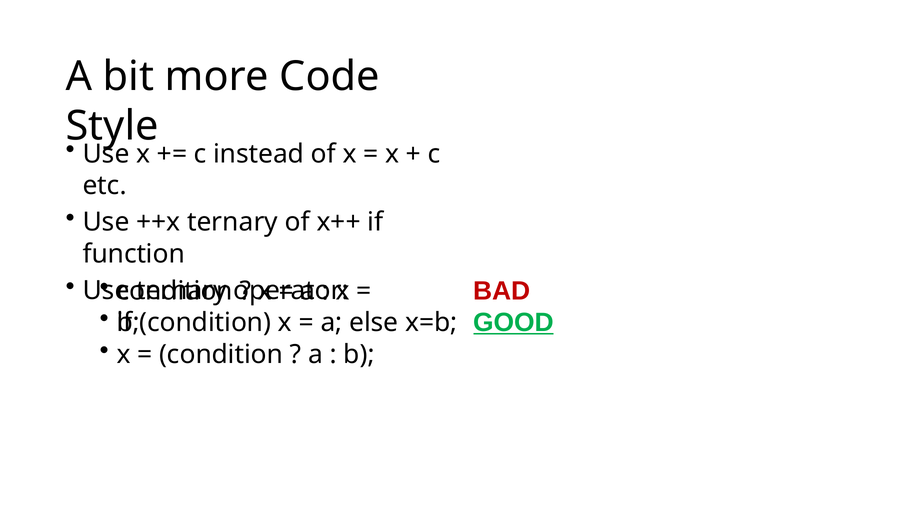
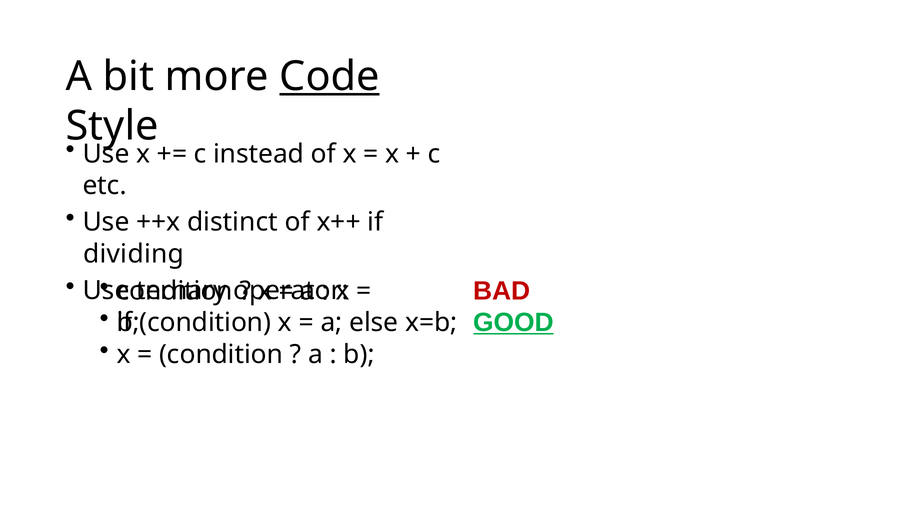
Code underline: none -> present
++x ternary: ternary -> distinct
function: function -> dividing
